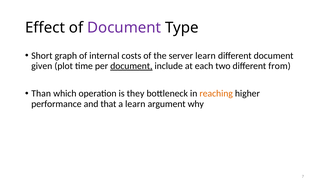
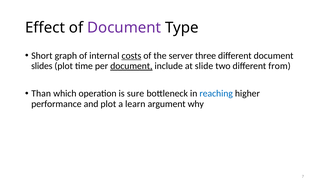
costs underline: none -> present
server learn: learn -> three
given: given -> slides
each: each -> slide
they: they -> sure
reaching colour: orange -> blue
and that: that -> plot
